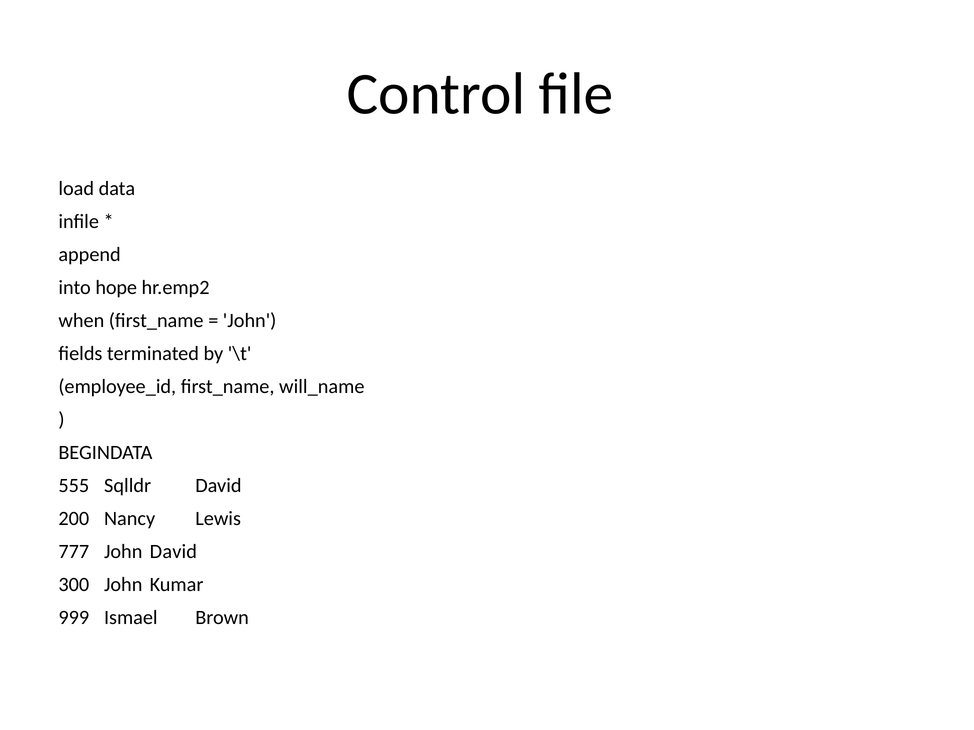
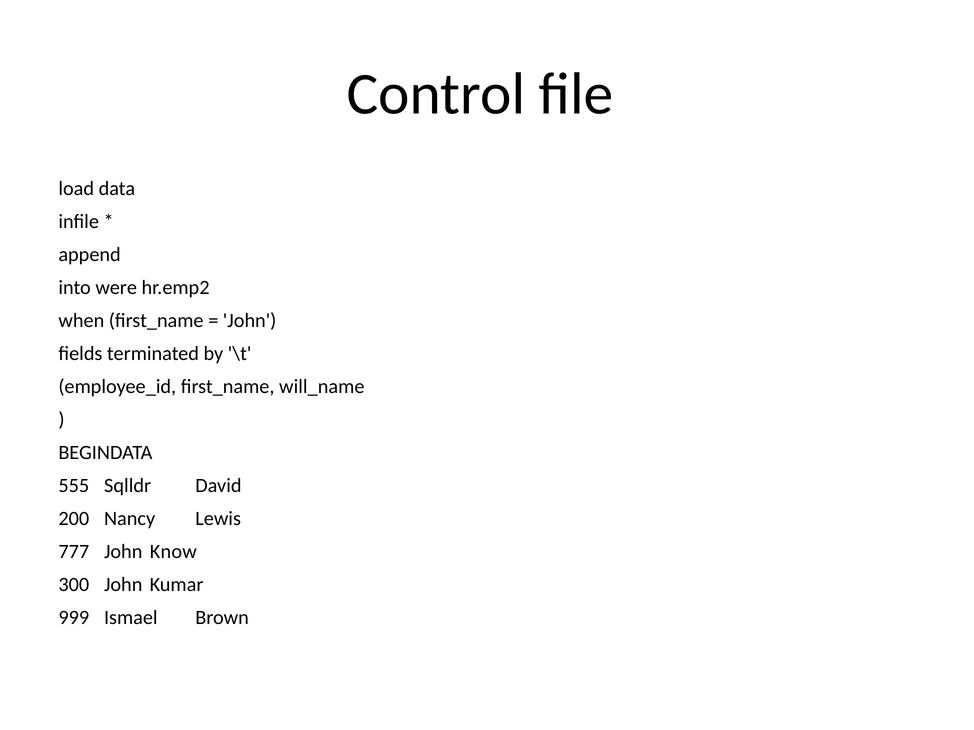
hope: hope -> were
John David: David -> Know
